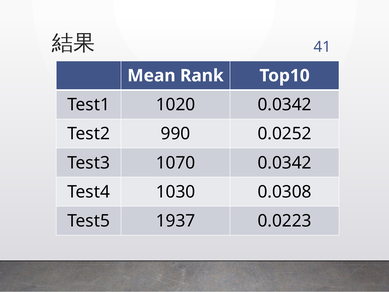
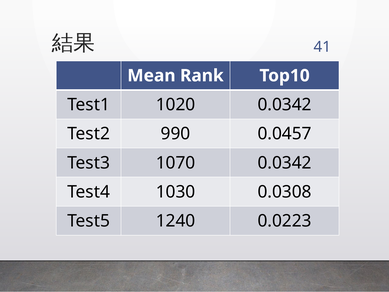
0.0252: 0.0252 -> 0.0457
1937: 1937 -> 1240
